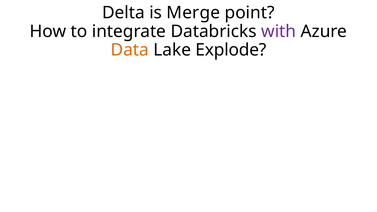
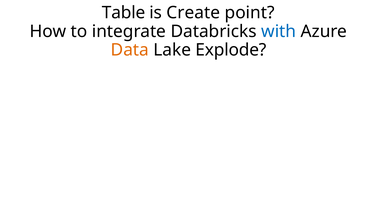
Delta: Delta -> Table
Merge: Merge -> Create
with colour: purple -> blue
